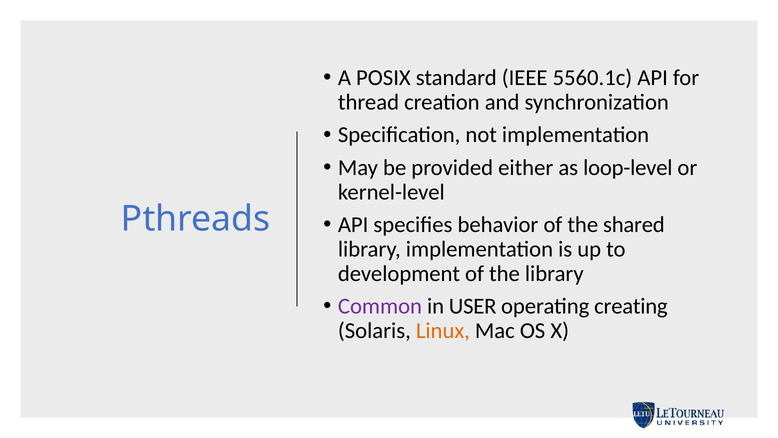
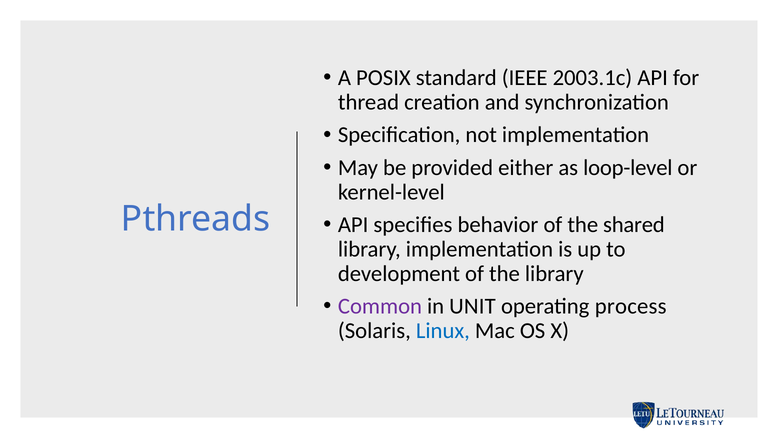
5560.1c: 5560.1c -> 2003.1c
USER: USER -> UNIT
creating: creating -> process
Linux colour: orange -> blue
